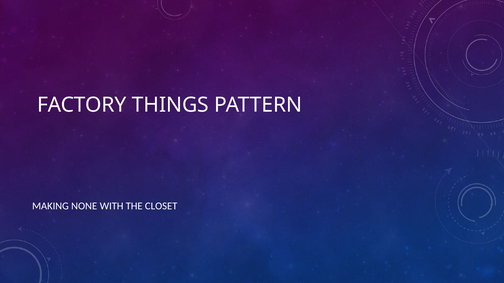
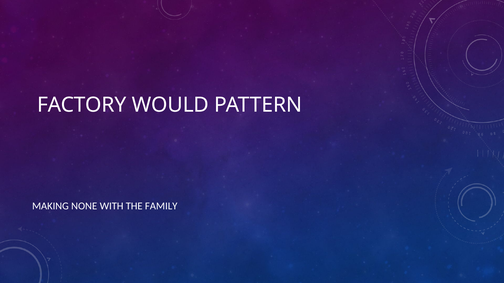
THINGS: THINGS -> WOULD
CLOSET: CLOSET -> FAMILY
